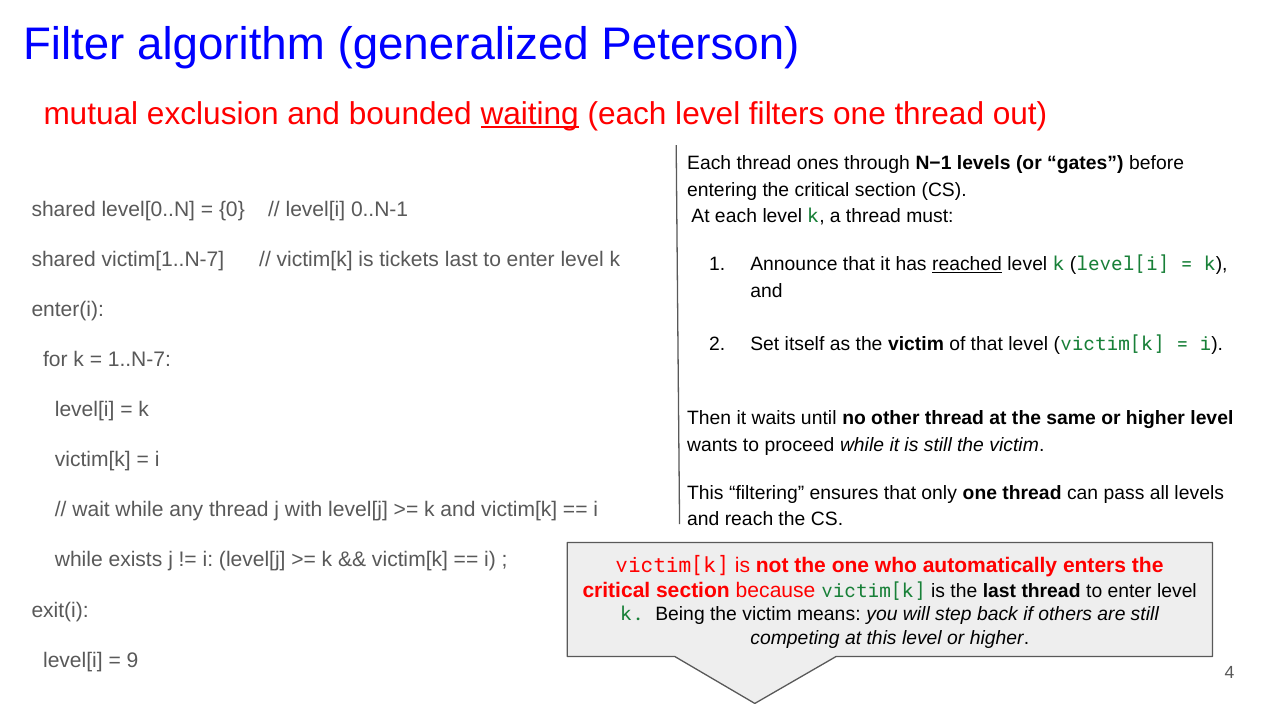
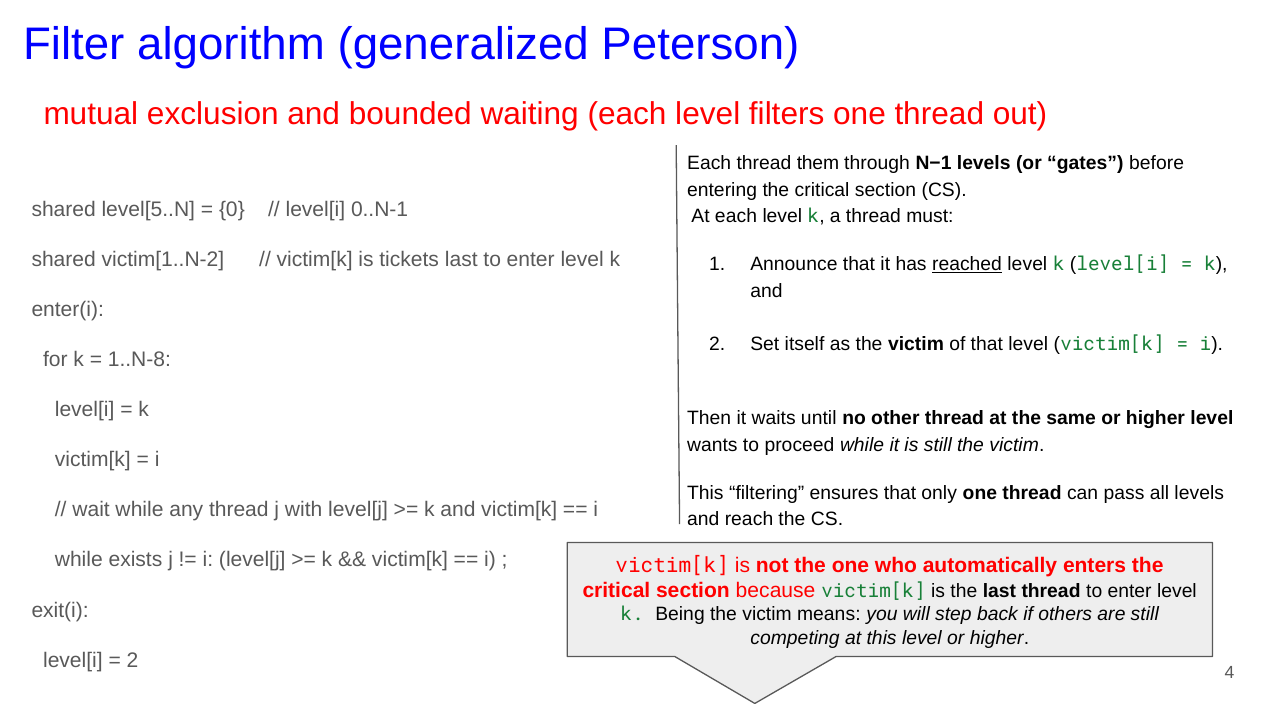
waiting underline: present -> none
ones: ones -> them
level[0..N: level[0..N -> level[5..N
victim[1..N-7: victim[1..N-7 -> victim[1..N-2
1..N-7: 1..N-7 -> 1..N-8
9 at (132, 660): 9 -> 2
